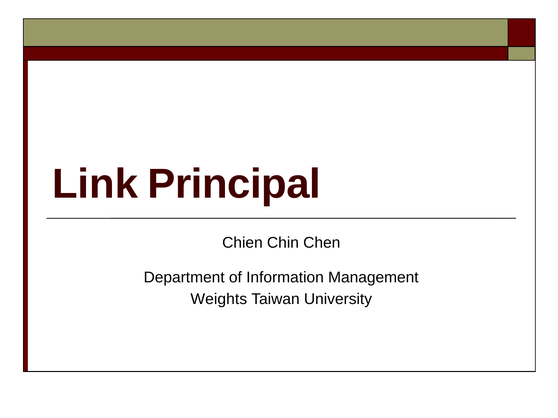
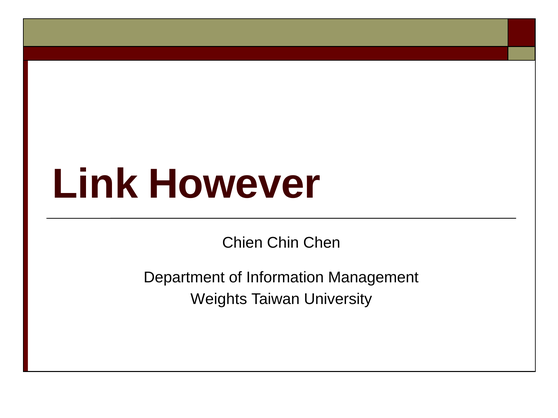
Principal: Principal -> However
